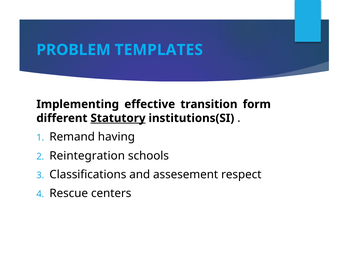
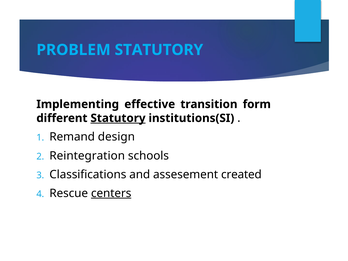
PROBLEM TEMPLATES: TEMPLATES -> STATUTORY
having: having -> design
respect: respect -> created
centers underline: none -> present
